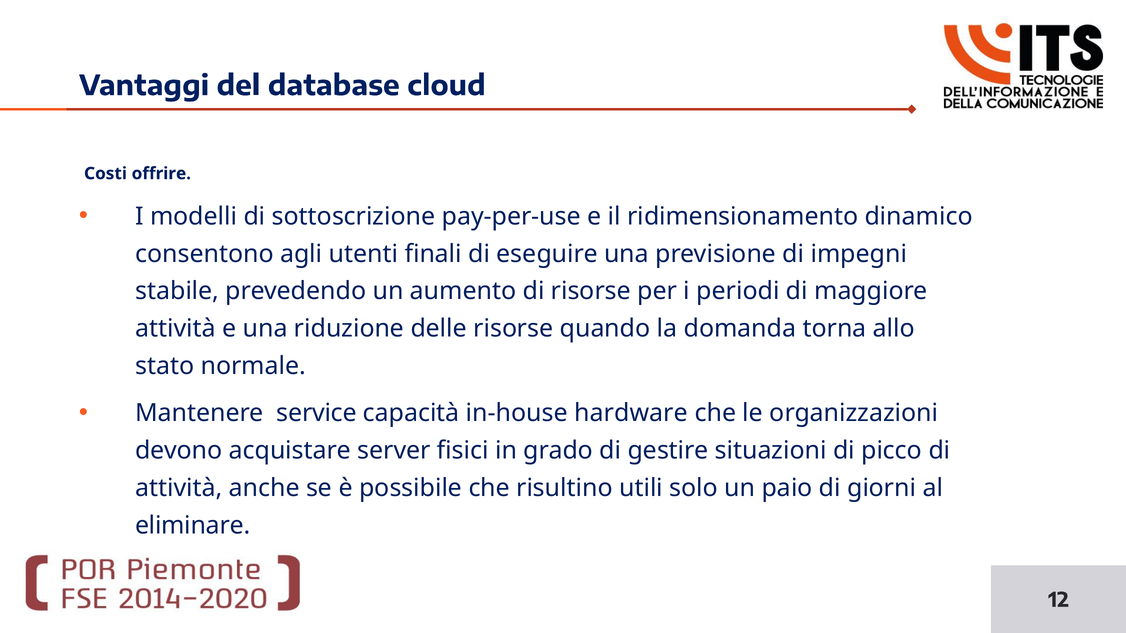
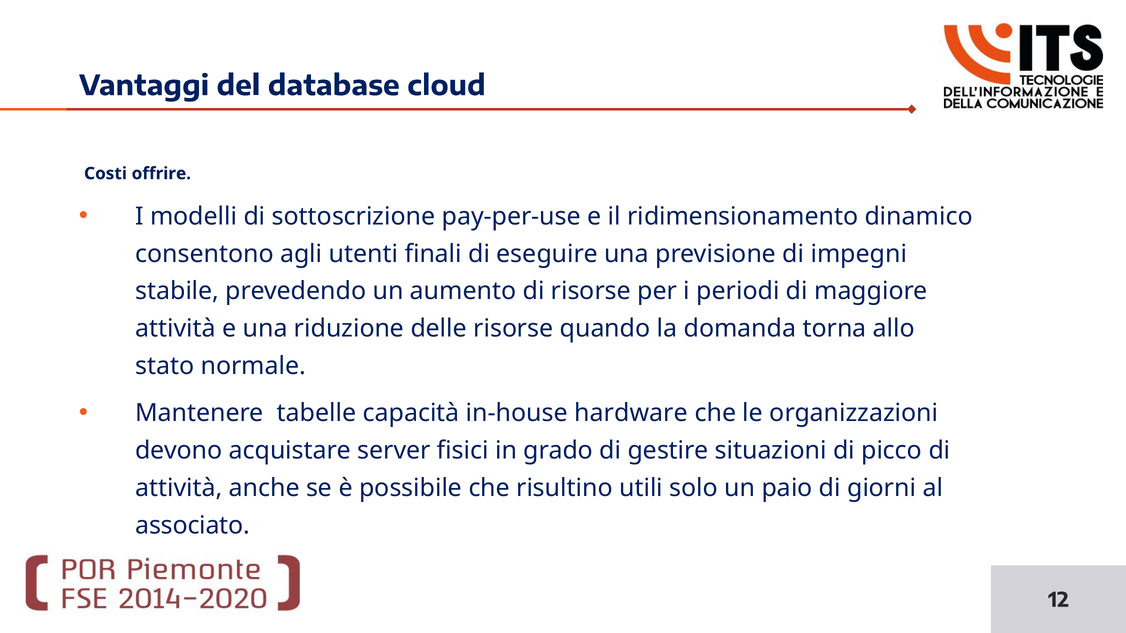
service: service -> tabelle
eliminare: eliminare -> associato
